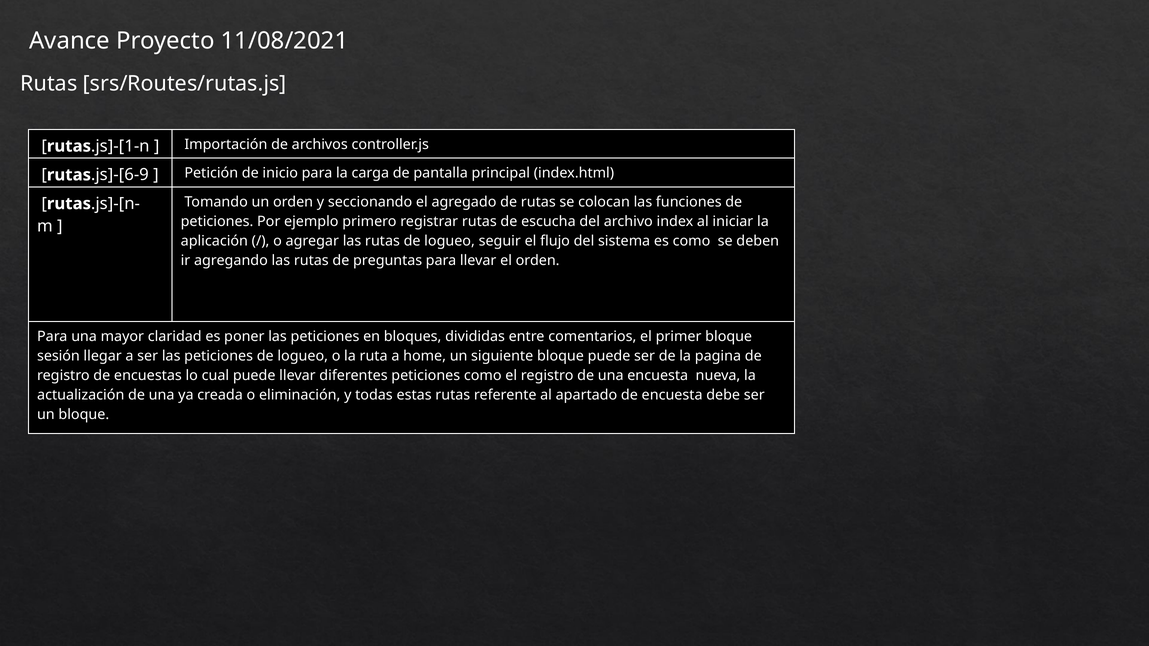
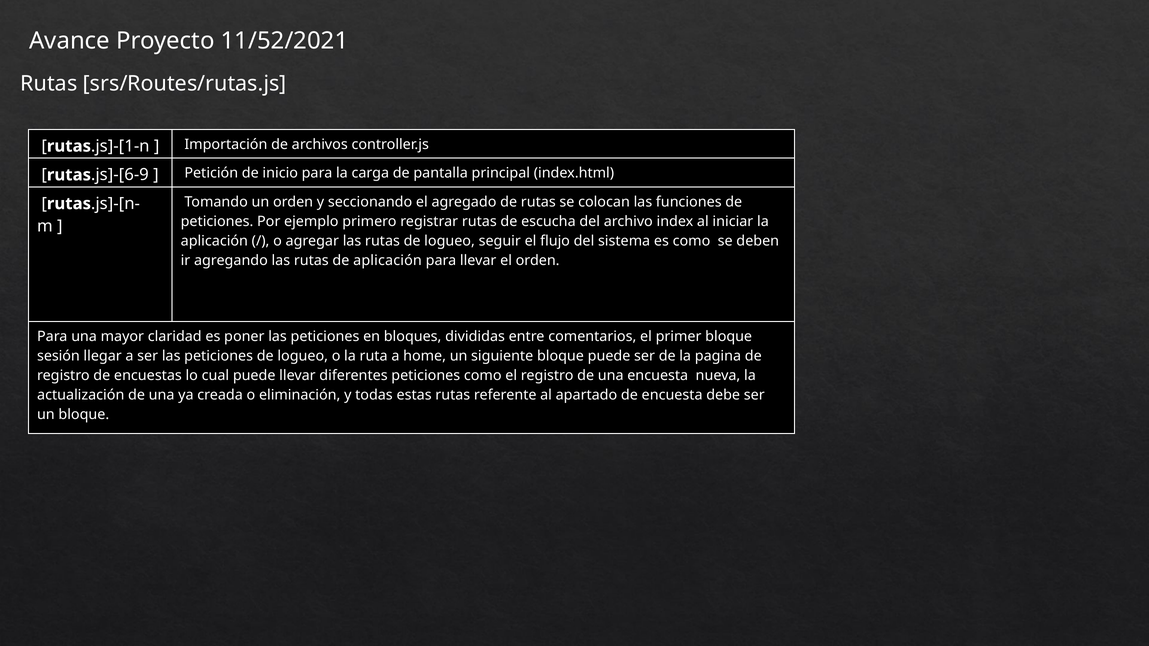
11/08/2021: 11/08/2021 -> 11/52/2021
de preguntas: preguntas -> aplicación
